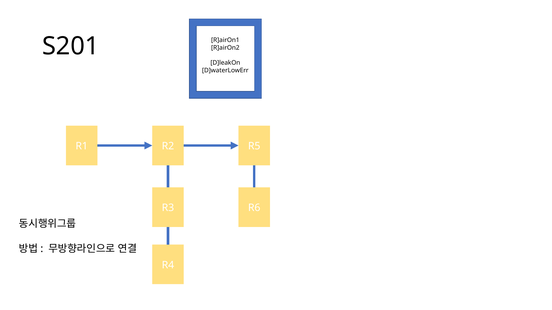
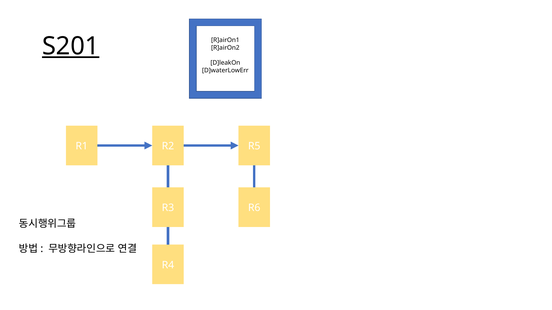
S201 underline: none -> present
